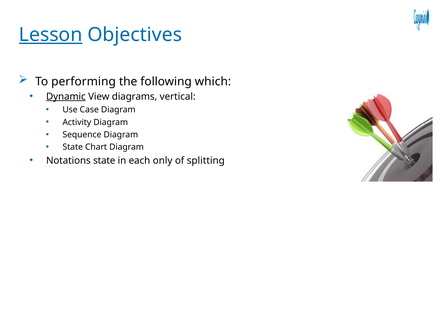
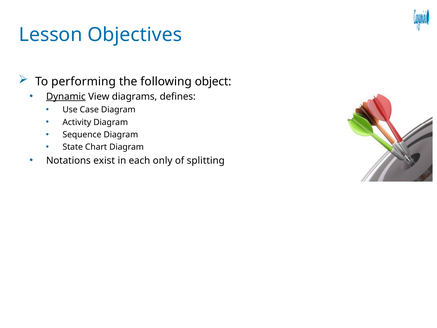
Lesson underline: present -> none
which: which -> object
vertical: vertical -> defines
Notations state: state -> exist
